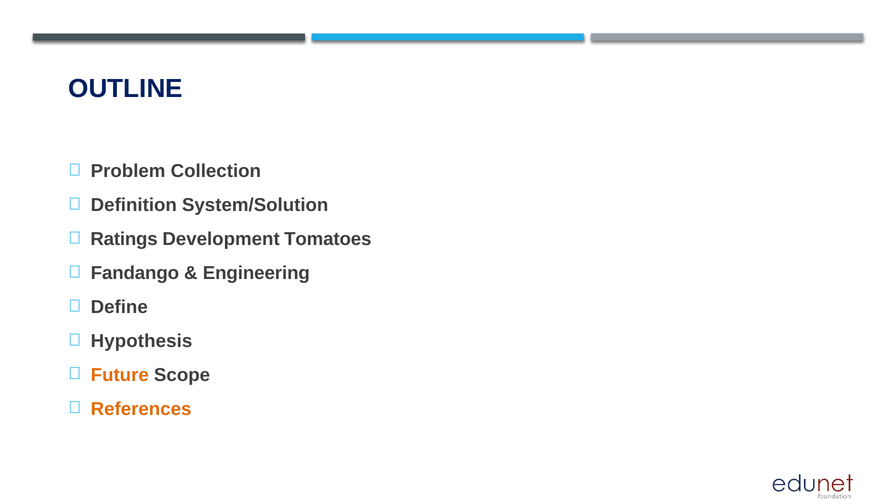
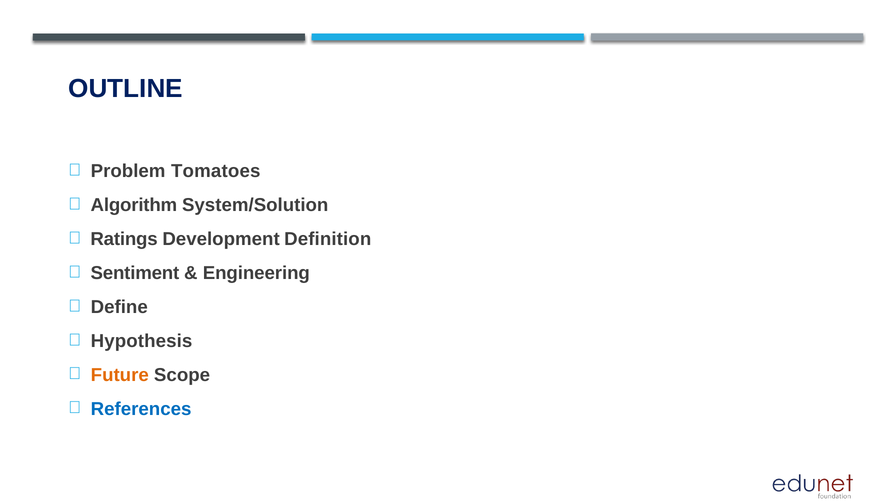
Collection: Collection -> Tomatoes
Definition: Definition -> Algorithm
Tomatoes: Tomatoes -> Definition
Fandango: Fandango -> Sentiment
References colour: orange -> blue
